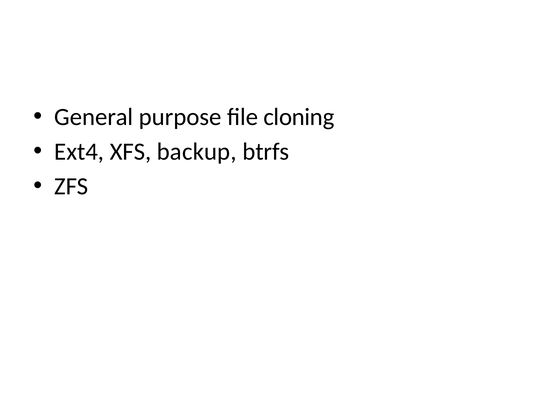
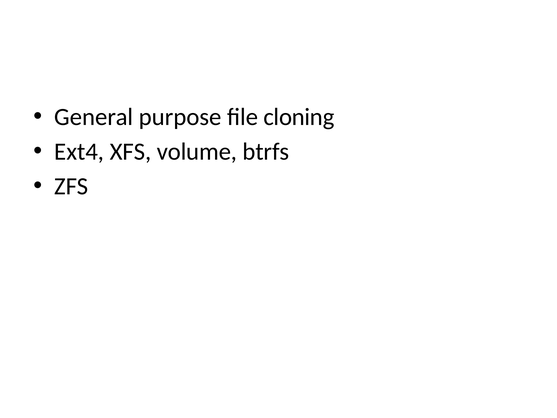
backup: backup -> volume
